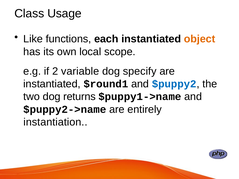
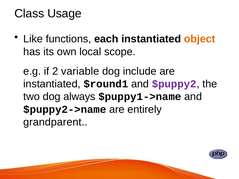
specify: specify -> include
$puppy2 colour: blue -> purple
returns: returns -> always
instantiation: instantiation -> grandparent
